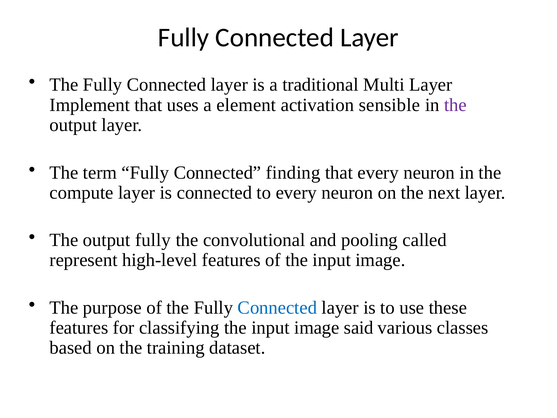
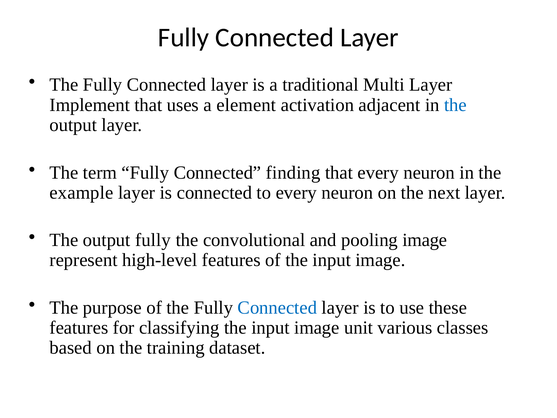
sensible: sensible -> adjacent
the at (455, 105) colour: purple -> blue
compute: compute -> example
pooling called: called -> image
said: said -> unit
